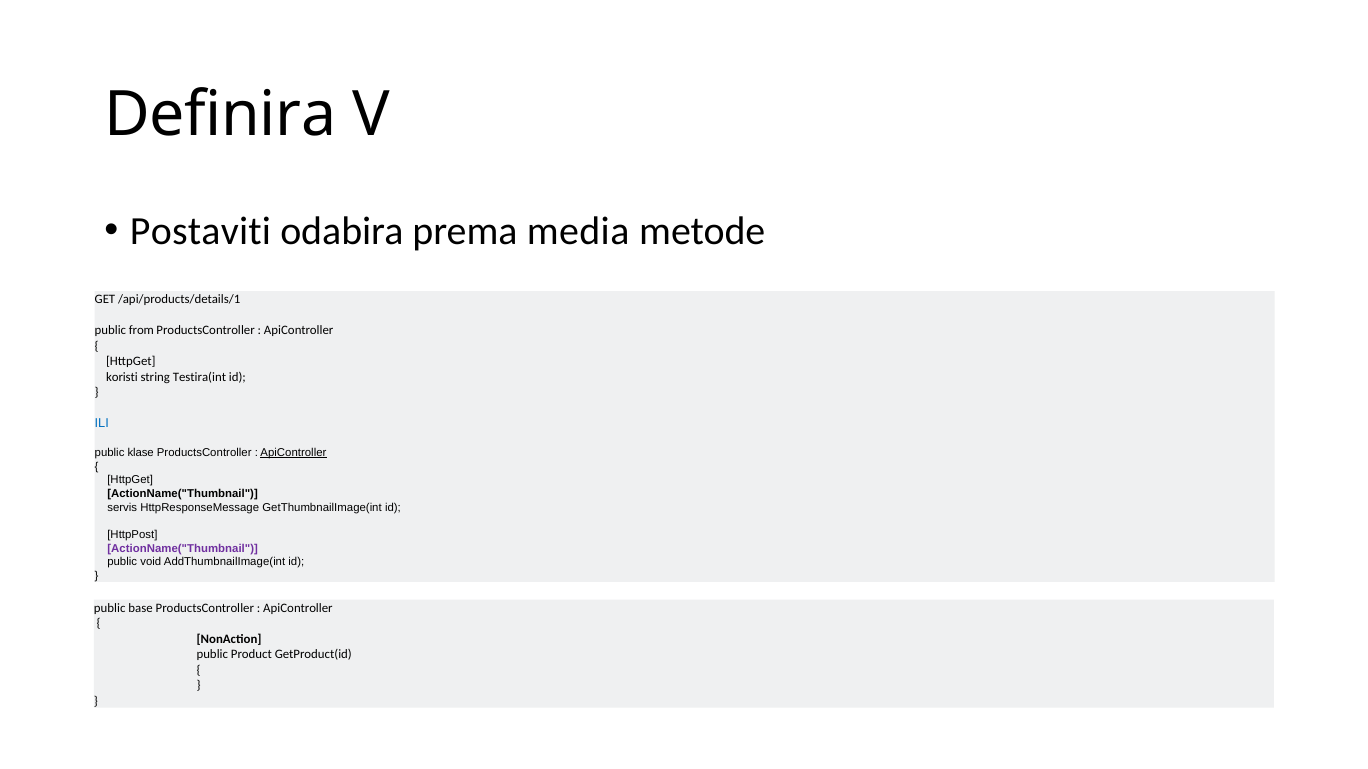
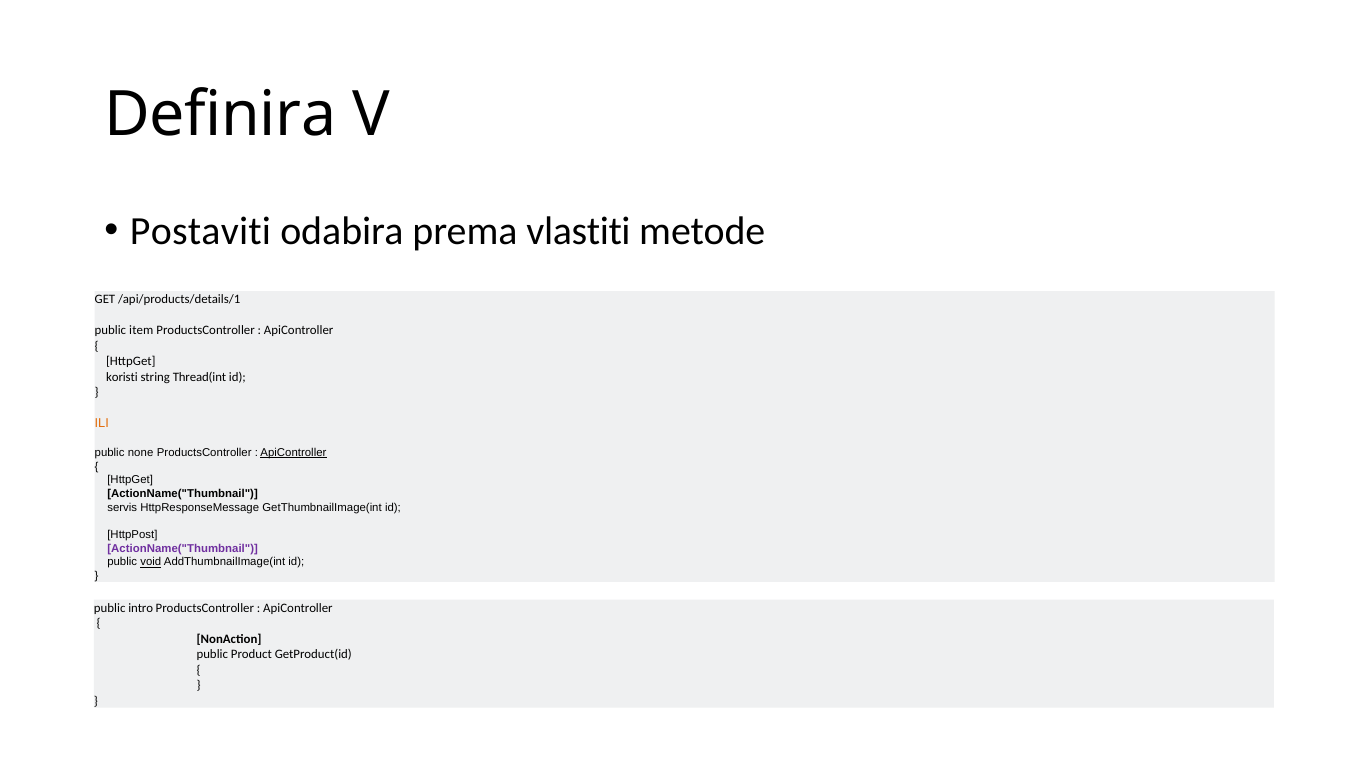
media: media -> vlastiti
from: from -> item
Testira(int: Testira(int -> Thread(int
ILI colour: blue -> orange
klase: klase -> none
void underline: none -> present
base: base -> intro
